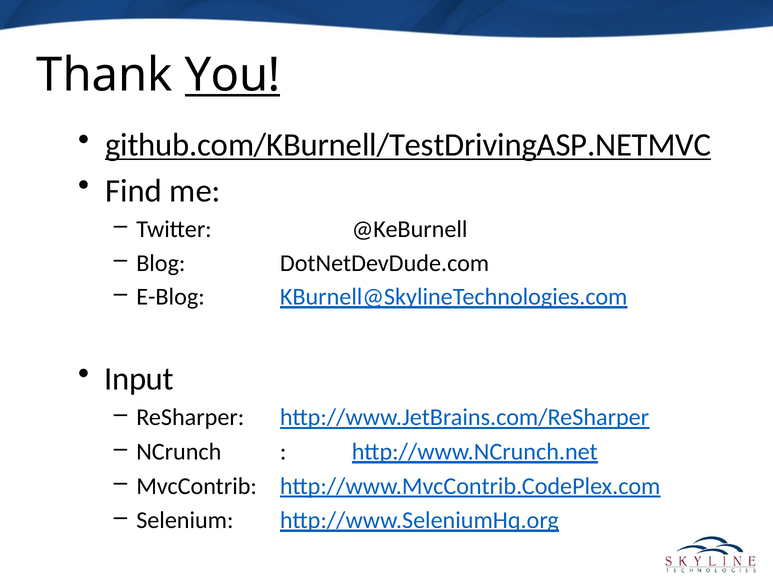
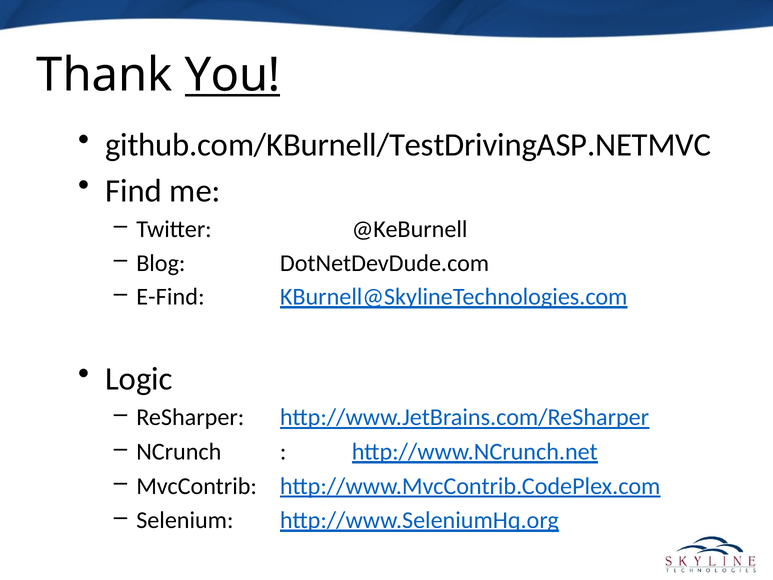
github.com/KBurnell/TestDrivingASP.NETMVC underline: present -> none
E-Blog: E-Blog -> E-Find
Input: Input -> Logic
